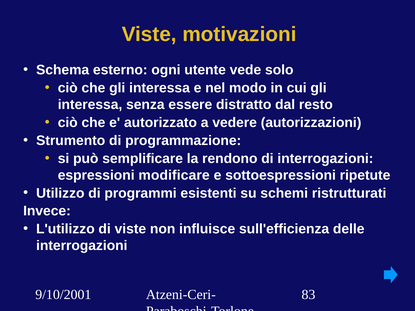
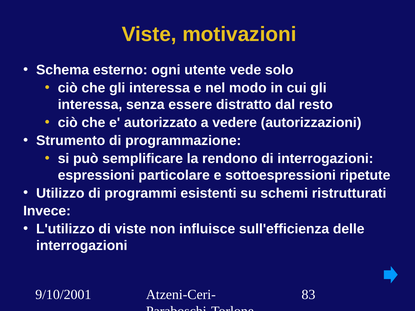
modificare: modificare -> particolare
